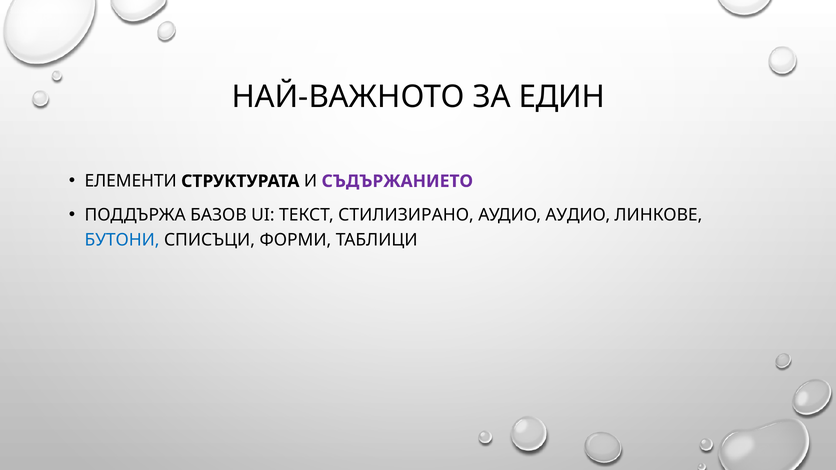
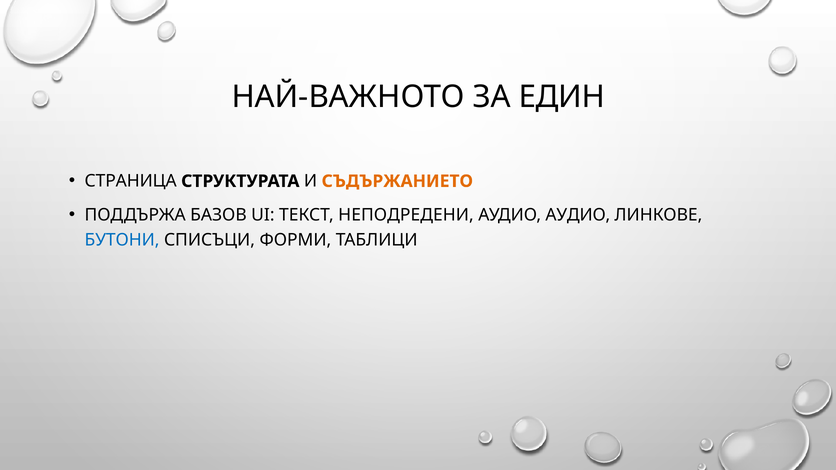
ЕЛЕМЕНТИ: ЕЛЕМЕНТИ -> СТРАНИЦА
СЪДЪРЖАНИЕТО colour: purple -> orange
СТИЛИЗИРАНО: СТИЛИЗИРАНО -> НЕПОДРЕДЕНИ
